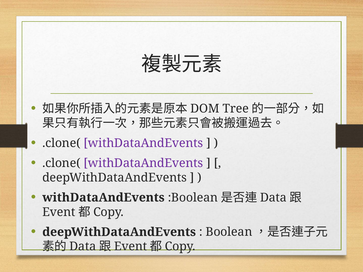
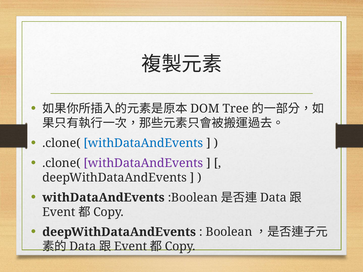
withDataAndEvents at (143, 143) colour: purple -> blue
